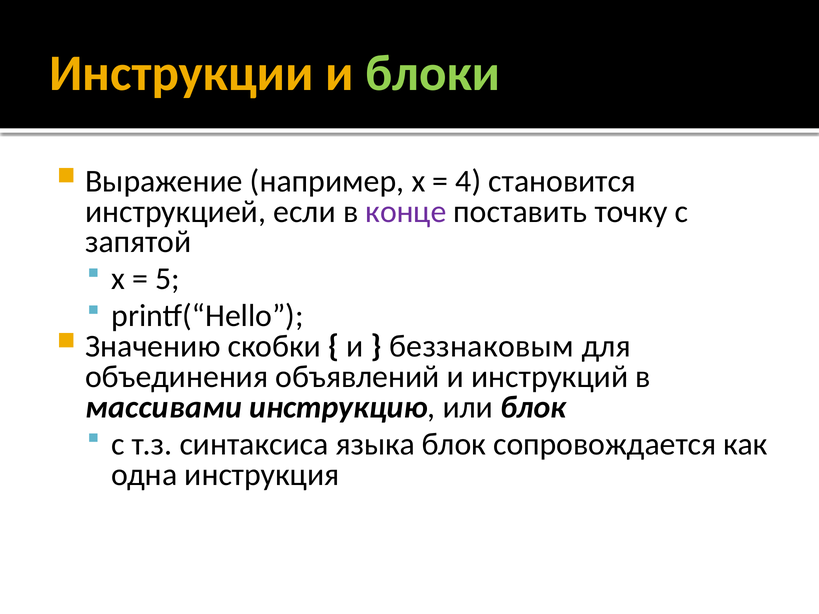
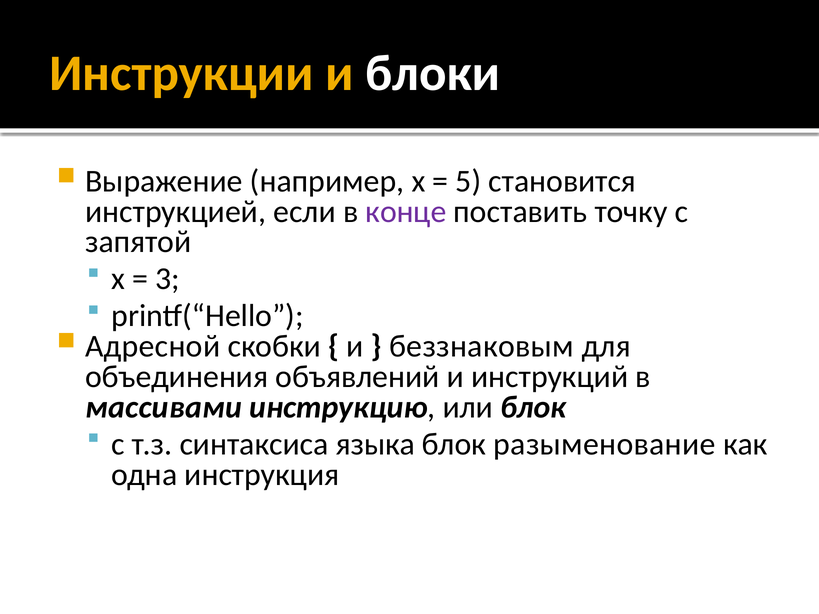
блоки colour: light green -> white
4: 4 -> 5
5: 5 -> 3
Значению: Значению -> Адресной
сопровождается: сопровождается -> разыменование
